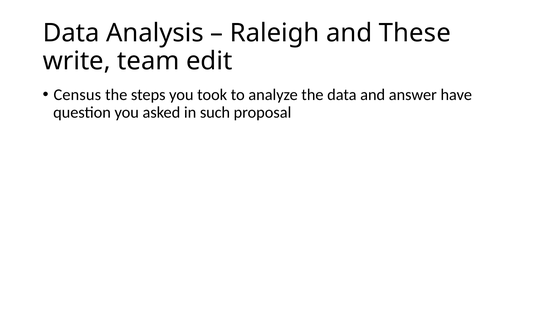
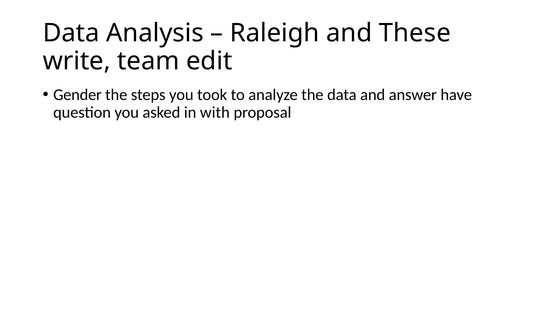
Census: Census -> Gender
such: such -> with
